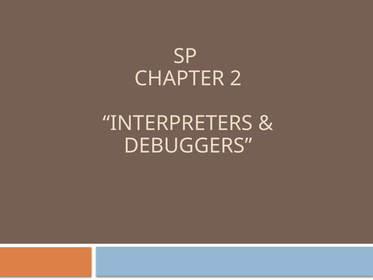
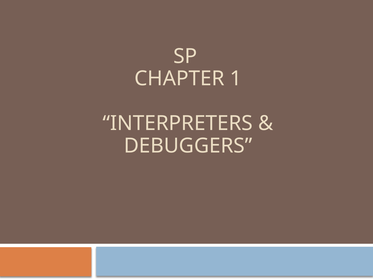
2: 2 -> 1
